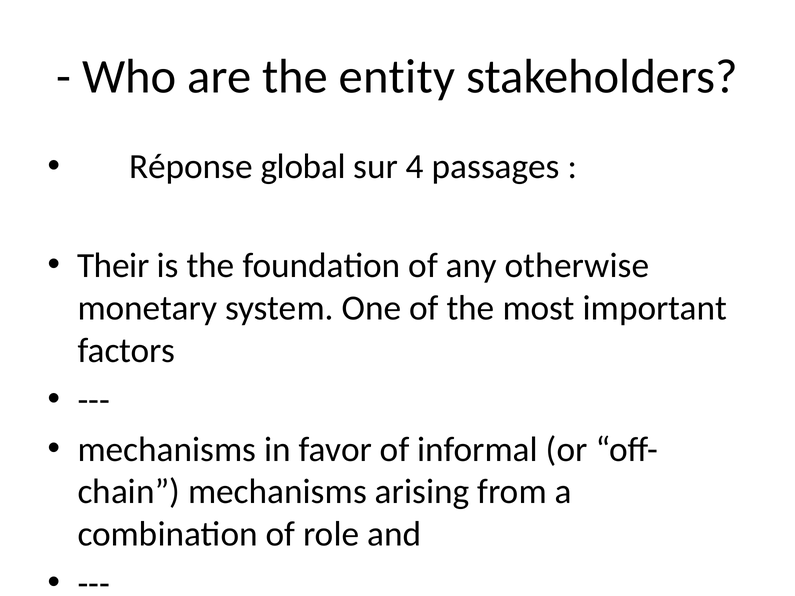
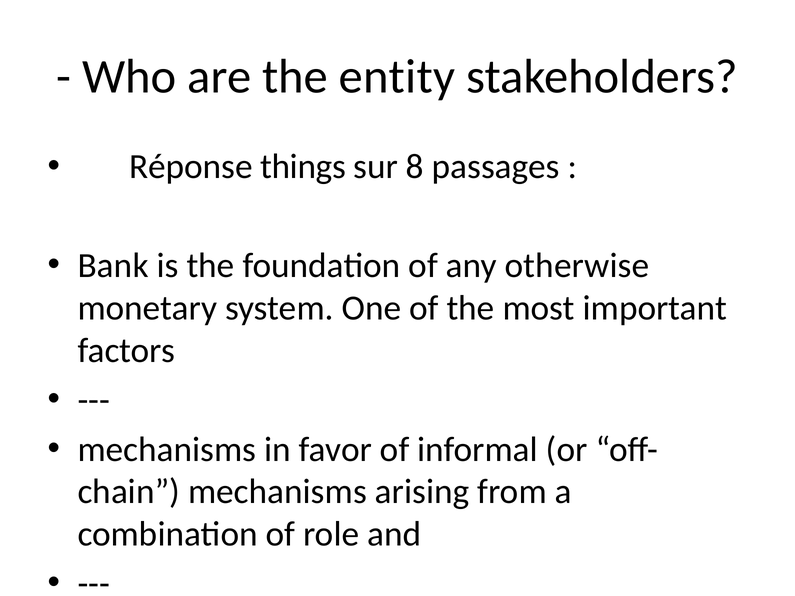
global at (303, 167): global -> things
4: 4 -> 8
Their at (113, 266): Their -> Bank
